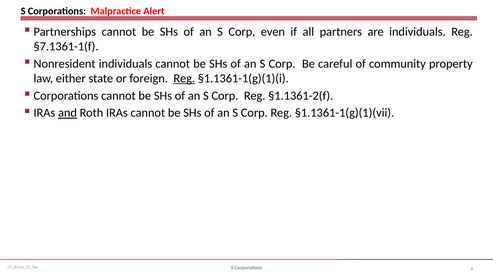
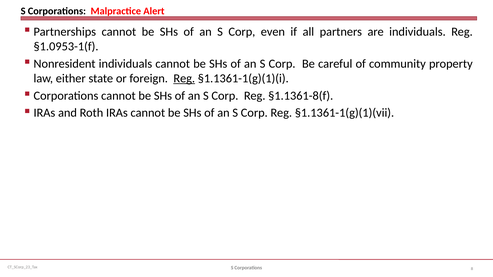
§7.1361-1(f: §7.1361-1(f -> §1.0953-1(f
§1.1361-2(f: §1.1361-2(f -> §1.1361-8(f
and underline: present -> none
